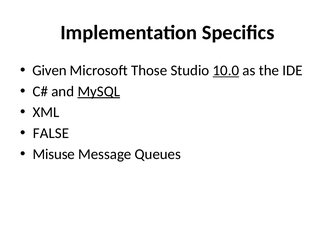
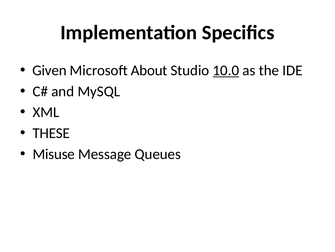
Those: Those -> About
MySQL underline: present -> none
FALSE: FALSE -> THESE
